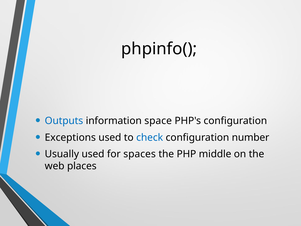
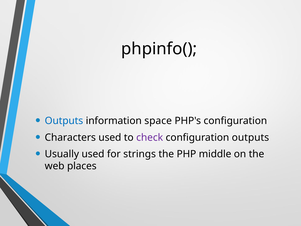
Exceptions: Exceptions -> Characters
check colour: blue -> purple
configuration number: number -> outputs
spaces: spaces -> strings
